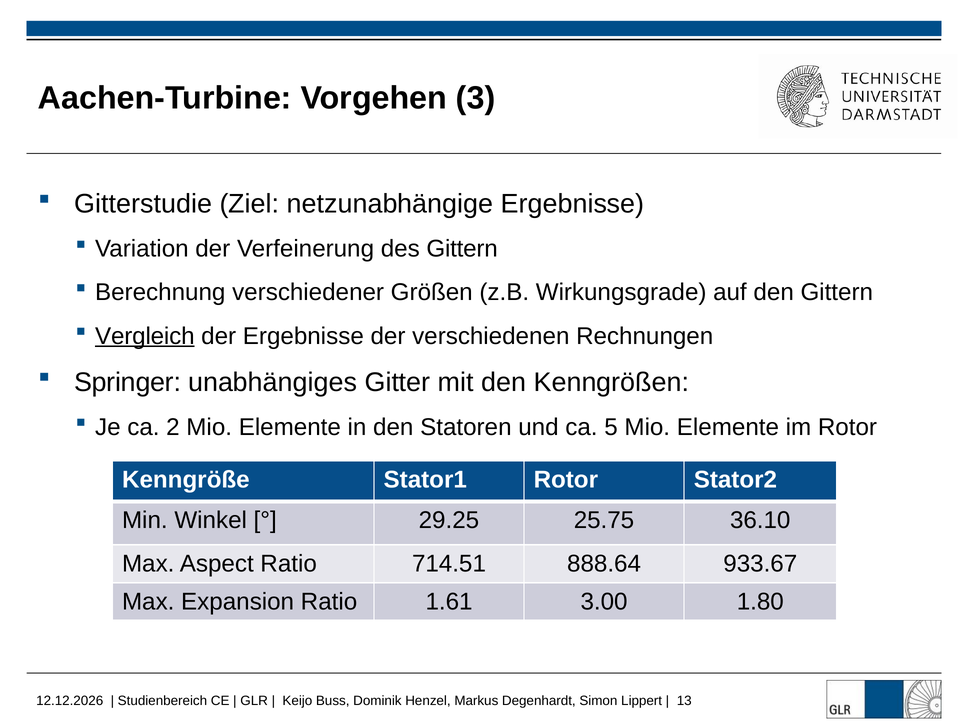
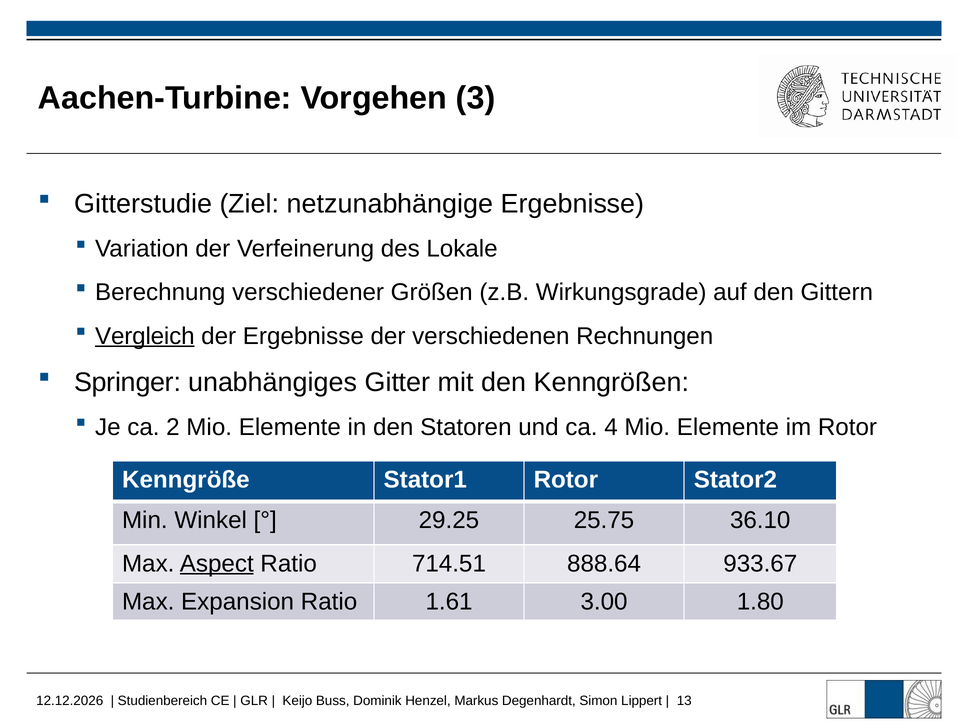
des Gittern: Gittern -> Lokale
5: 5 -> 4
Aspect underline: none -> present
